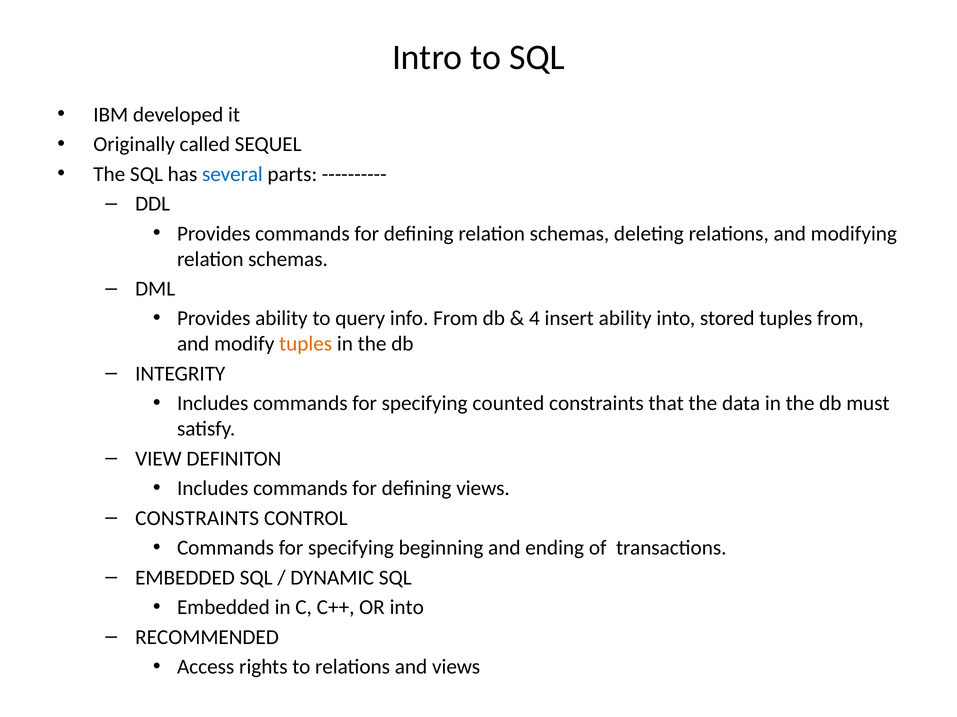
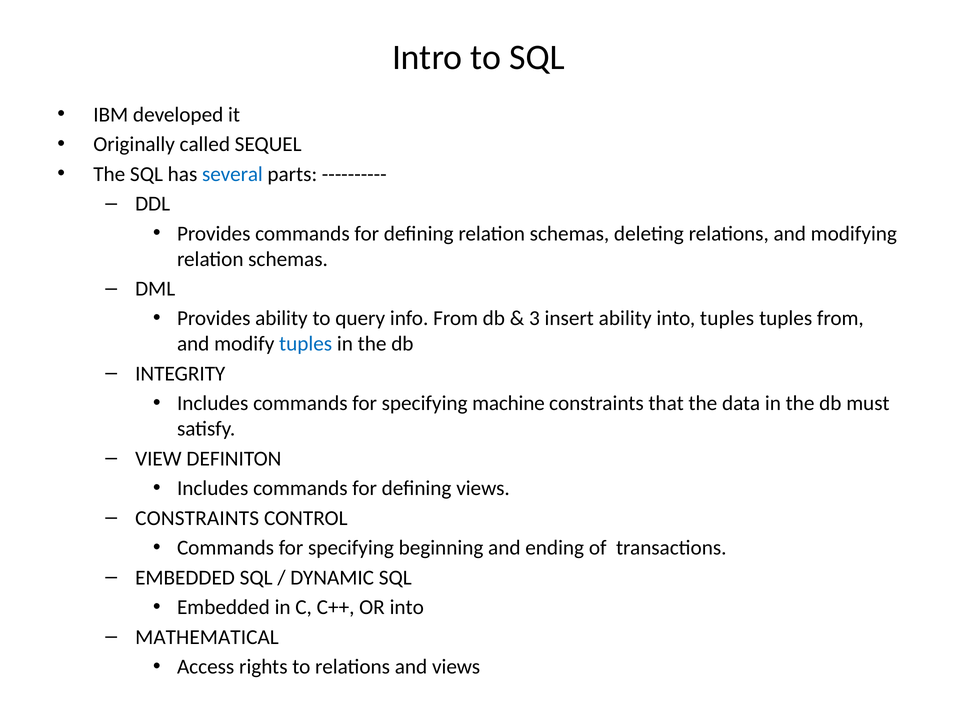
4: 4 -> 3
into stored: stored -> tuples
tuples at (306, 344) colour: orange -> blue
counted: counted -> machine
RECOMMENDED: RECOMMENDED -> MATHEMATICAL
